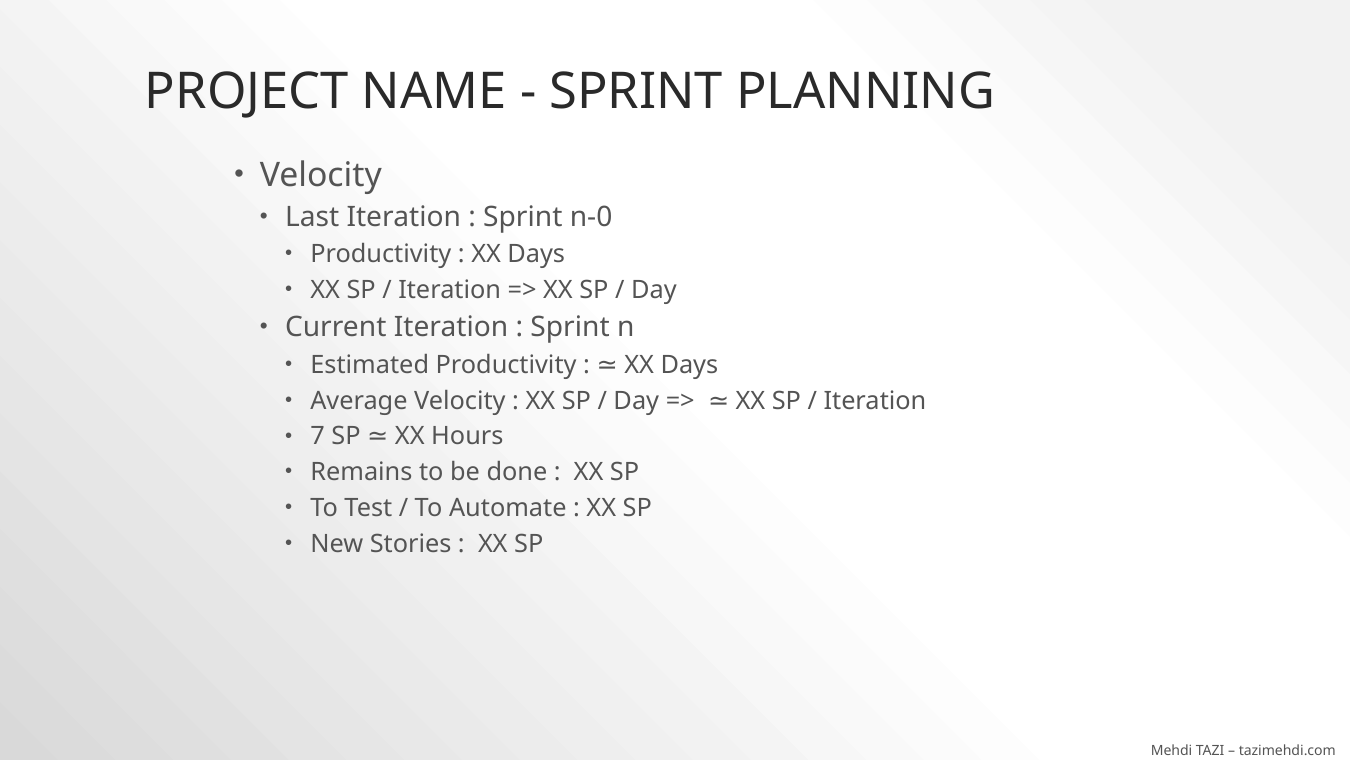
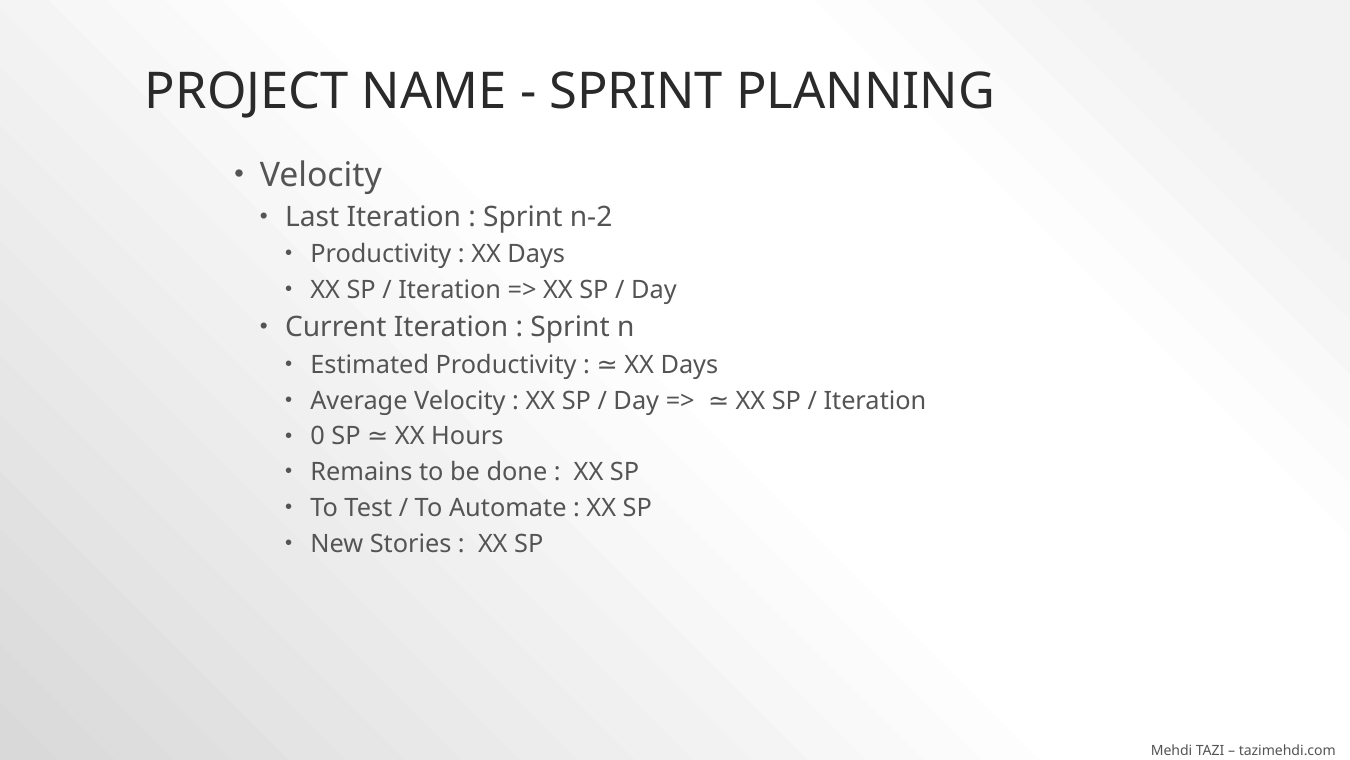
n-0: n-0 -> n-2
7: 7 -> 0
